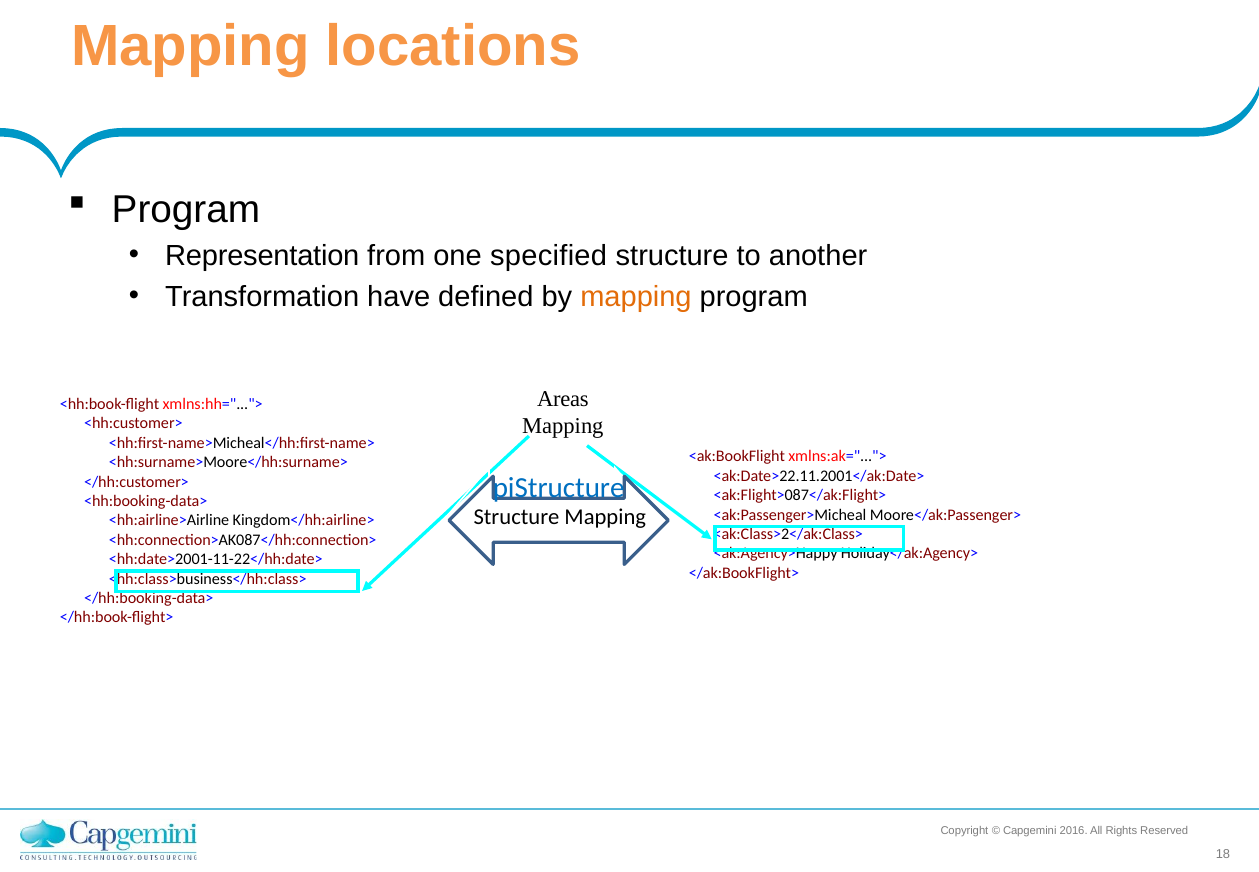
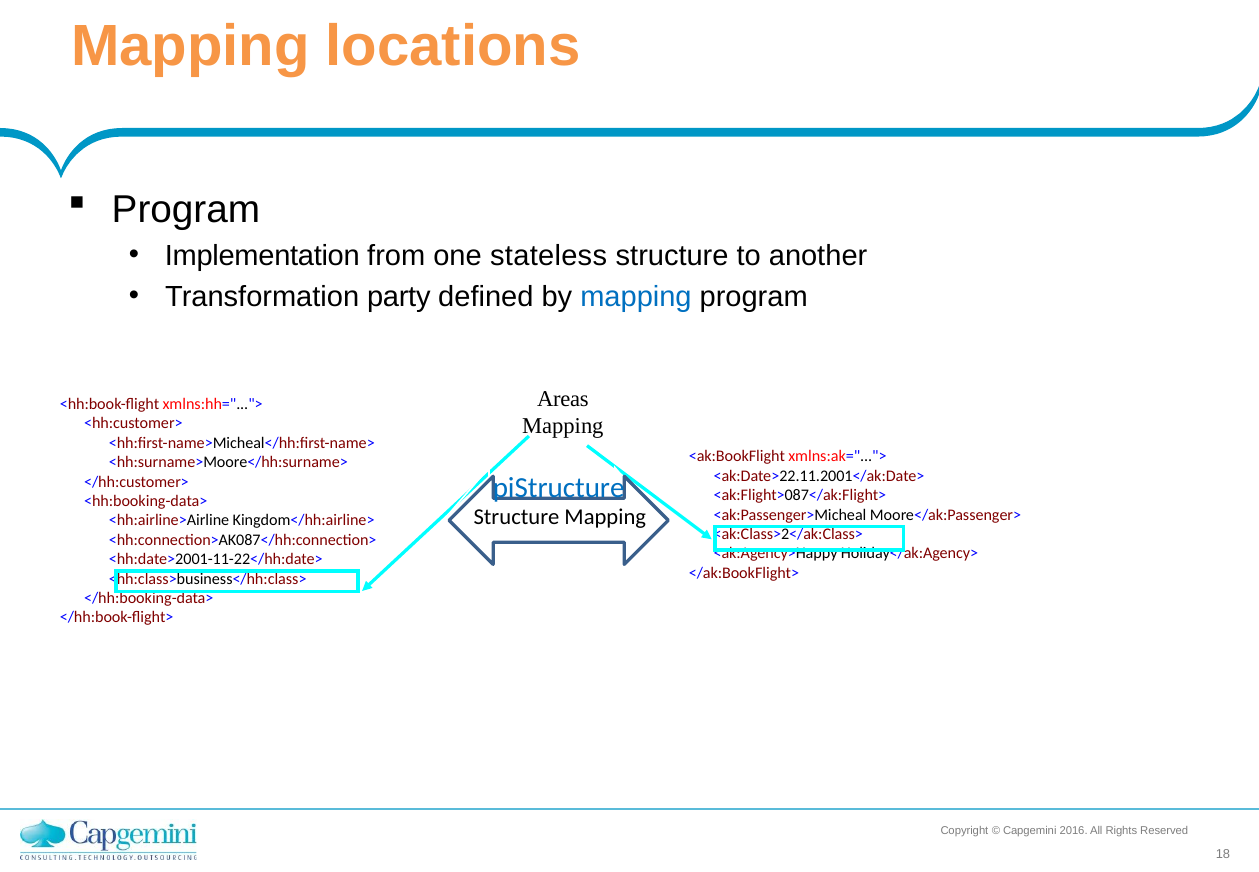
Representation: Representation -> Implementation
specified: specified -> stateless
have: have -> party
mapping at (636, 296) colour: orange -> blue
